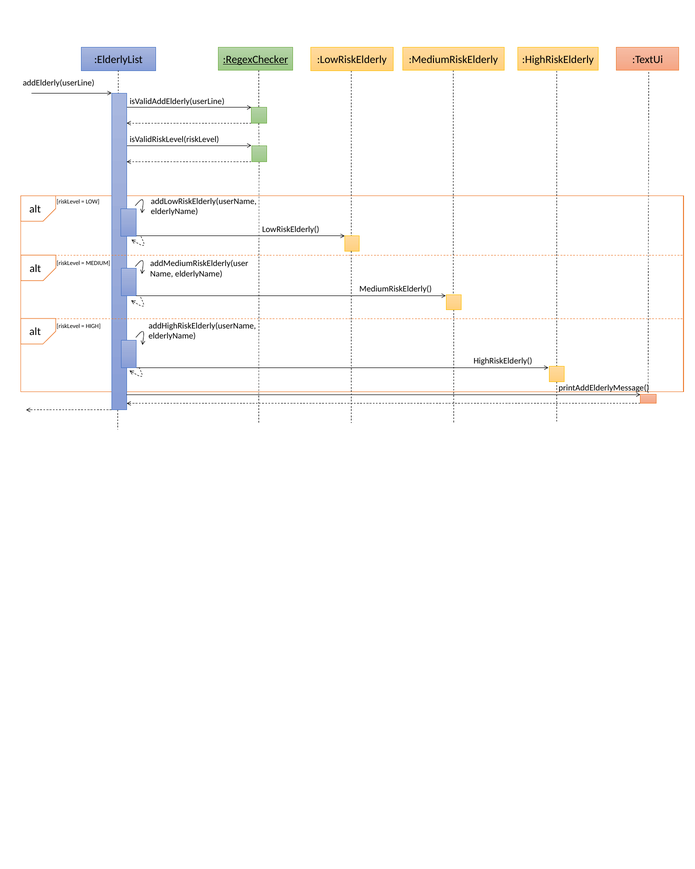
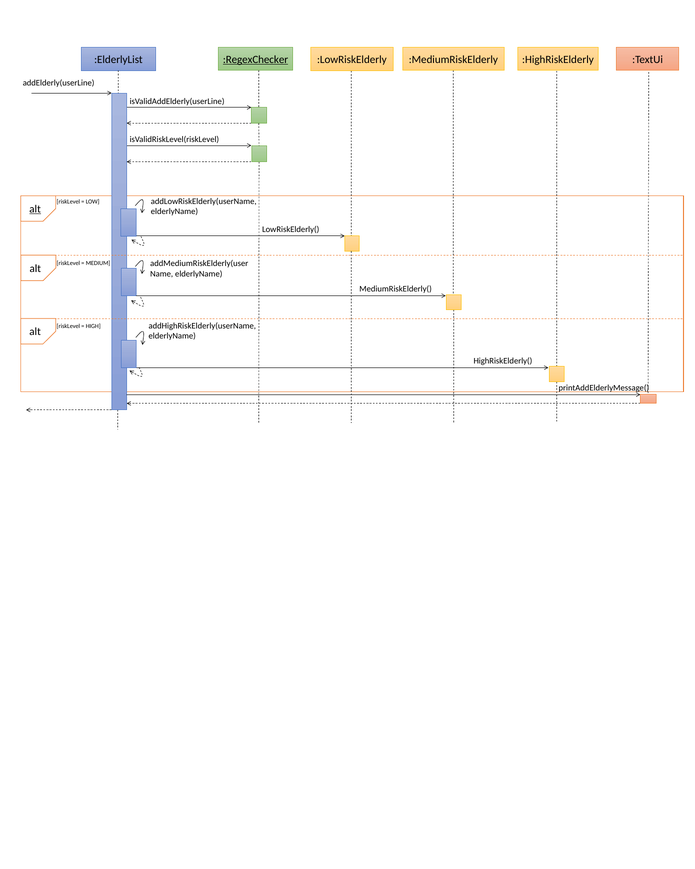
alt at (35, 209) underline: none -> present
